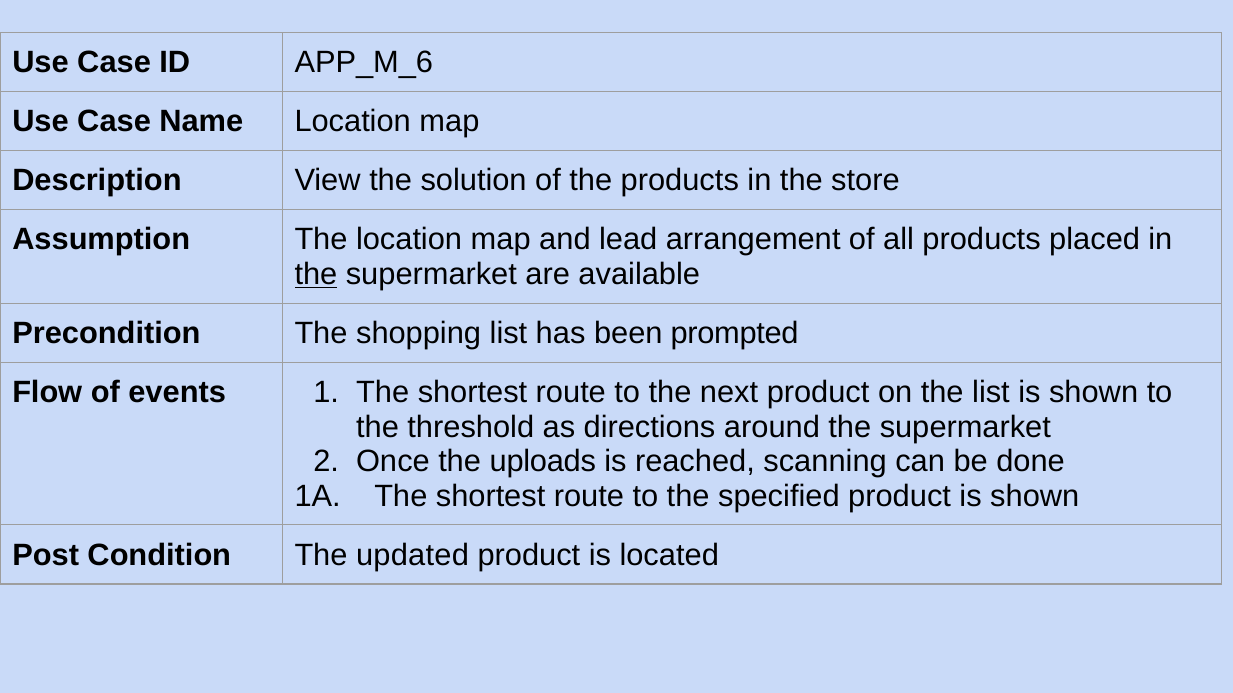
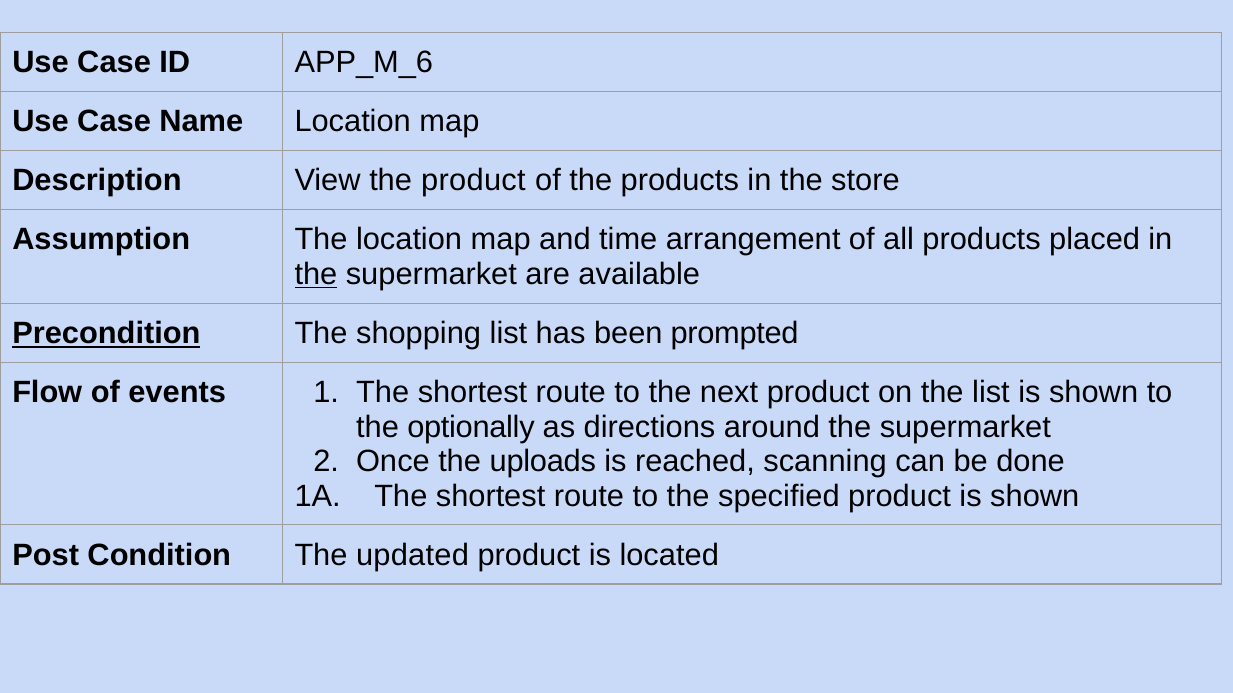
the solution: solution -> product
lead: lead -> time
Precondition underline: none -> present
threshold: threshold -> optionally
